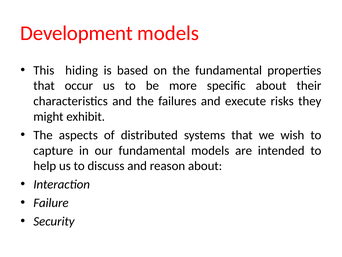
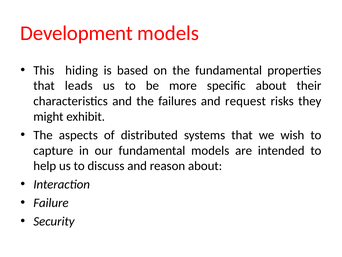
occur: occur -> leads
execute: execute -> request
